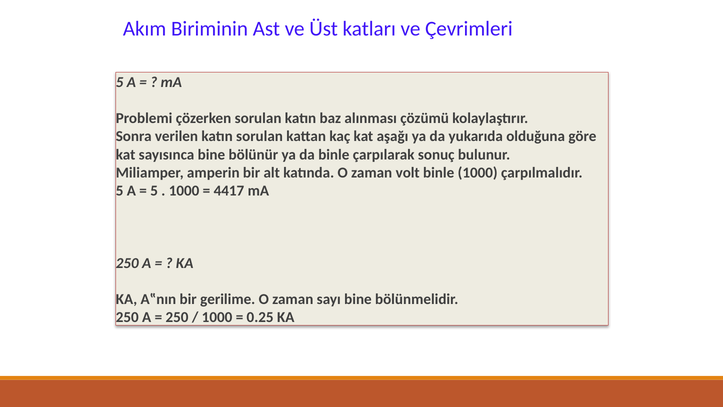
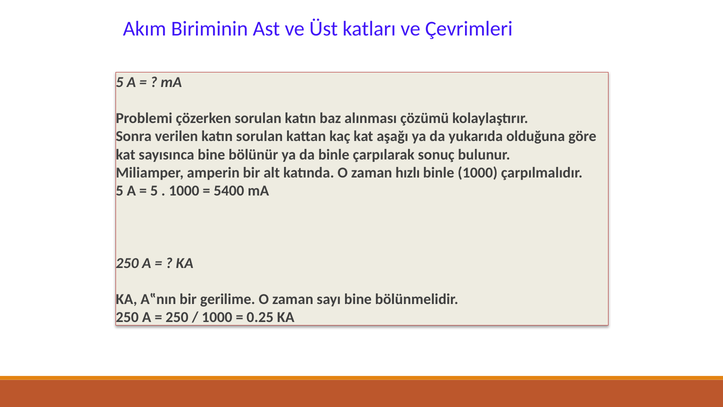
volt: volt -> hızlı
4417: 4417 -> 5400
